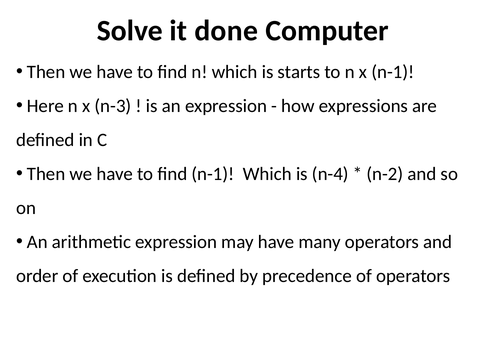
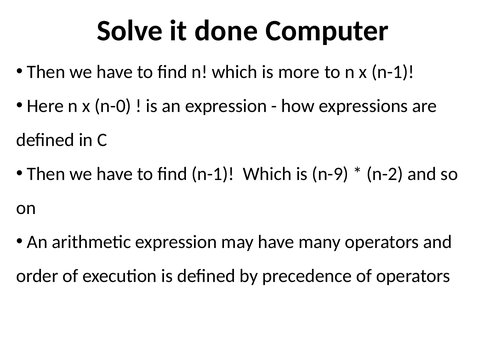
starts: starts -> more
n-3: n-3 -> n-0
n-4: n-4 -> n-9
